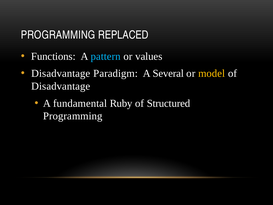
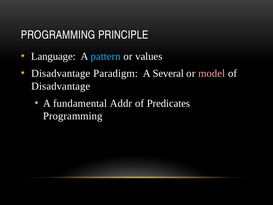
REPLACED: REPLACED -> PRINCIPLE
Functions: Functions -> Language
model colour: yellow -> pink
Ruby: Ruby -> Addr
Structured: Structured -> Predicates
